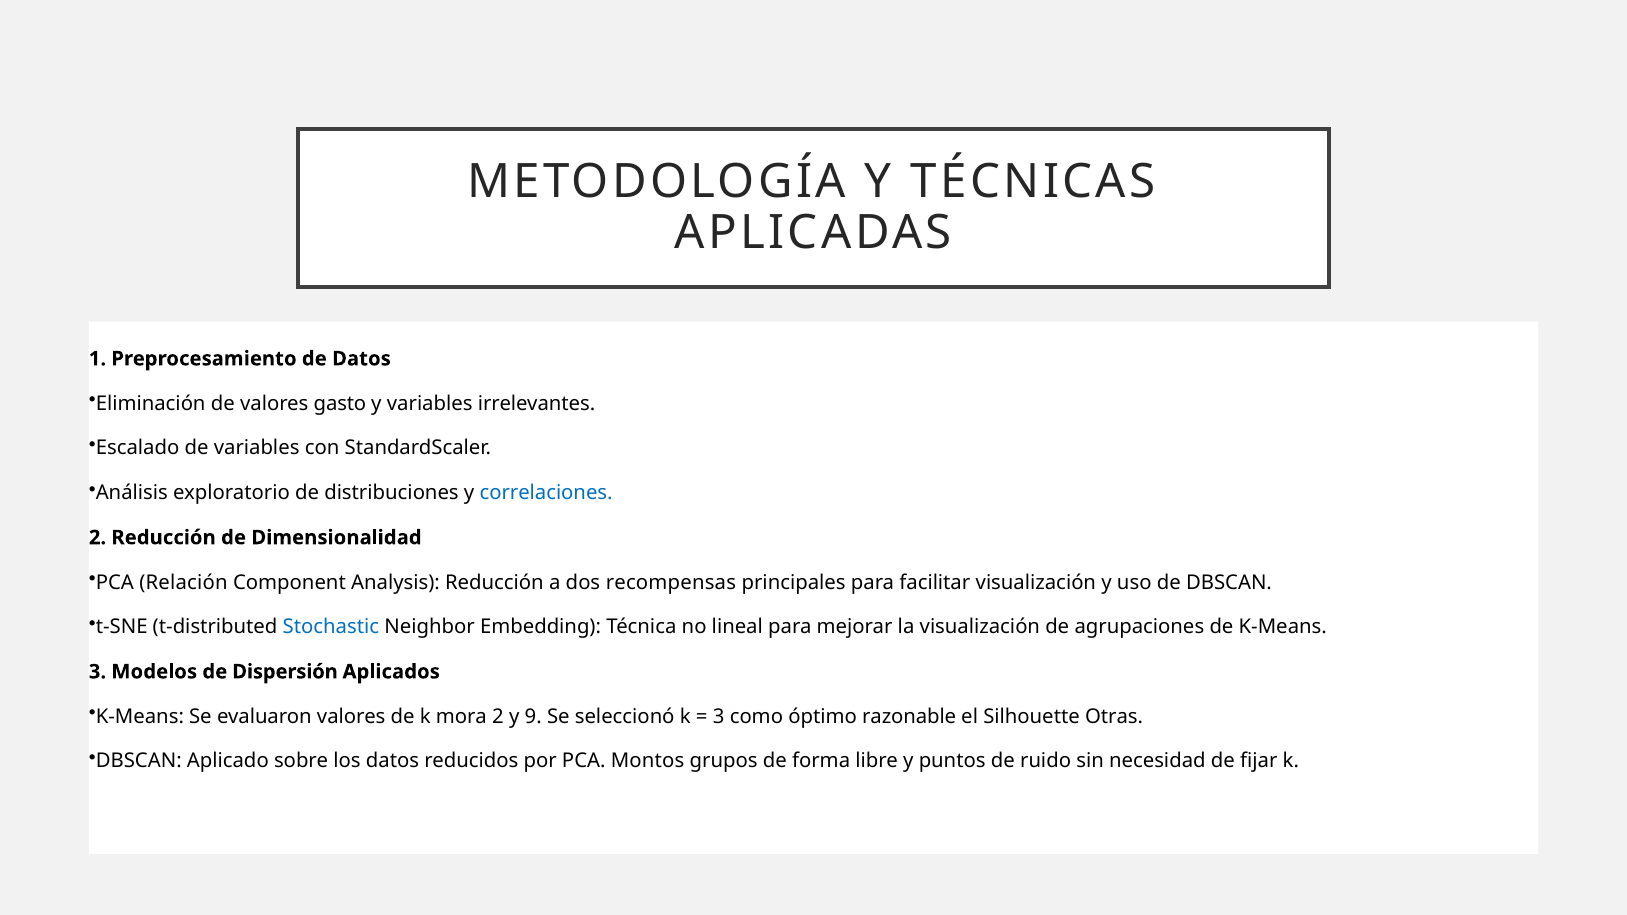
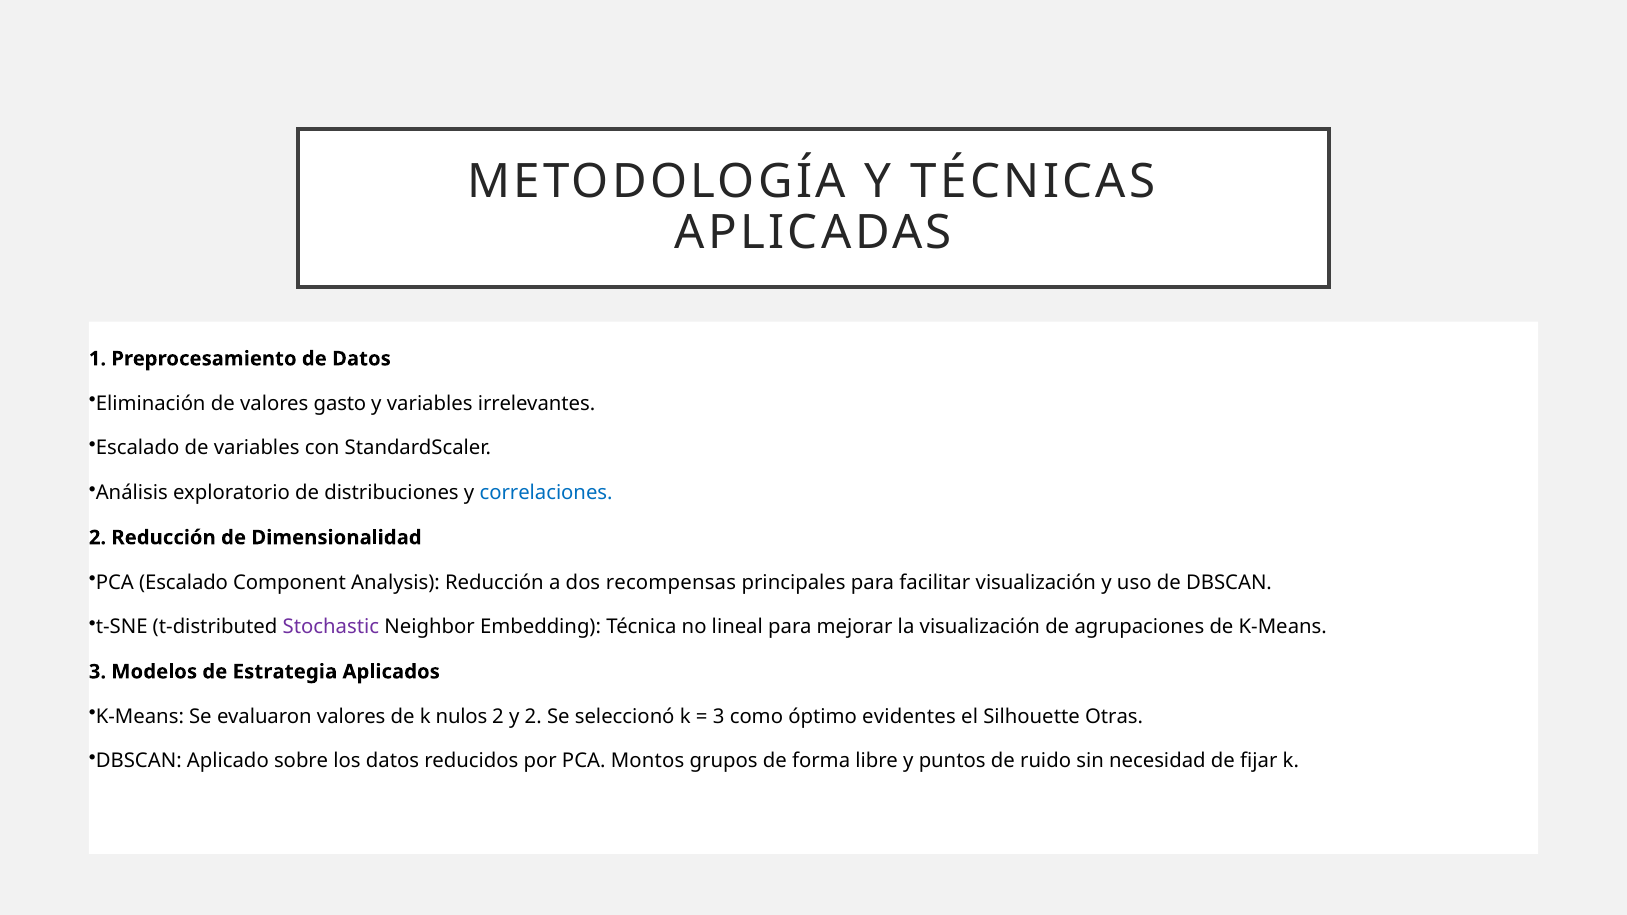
PCA Relación: Relación -> Escalado
Stochastic colour: blue -> purple
Dispersión: Dispersión -> Estrategia
mora: mora -> nulos
y 9: 9 -> 2
razonable: razonable -> evidentes
